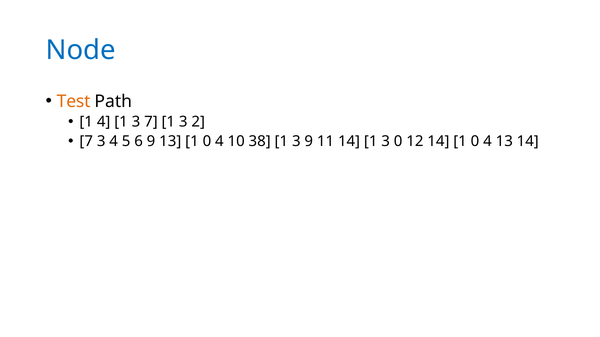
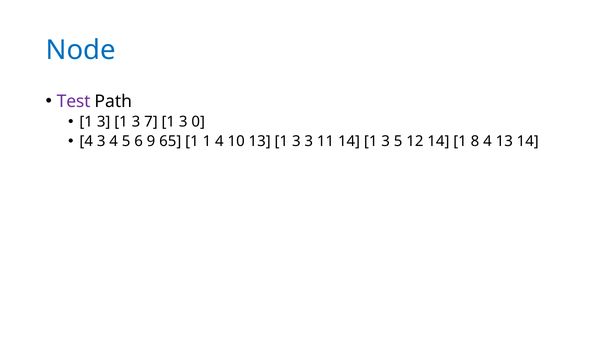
Test colour: orange -> purple
4 at (104, 122): 4 -> 3
2: 2 -> 0
7 at (86, 141): 7 -> 4
9 13: 13 -> 65
0 at (207, 141): 0 -> 1
10 38: 38 -> 13
3 9: 9 -> 3
3 0: 0 -> 5
14 1 0: 0 -> 8
